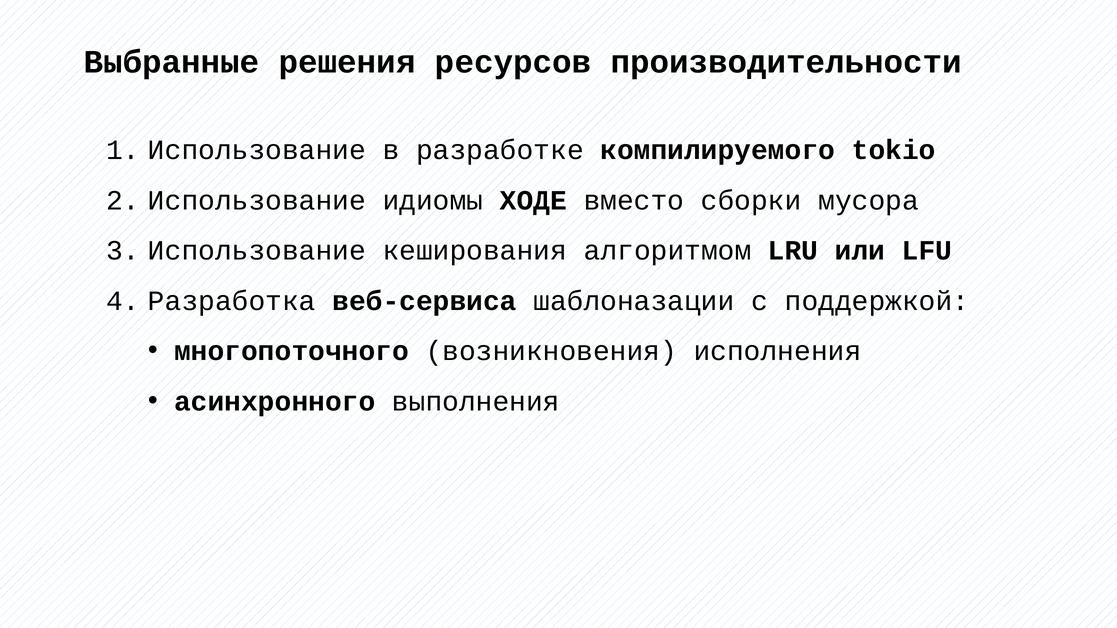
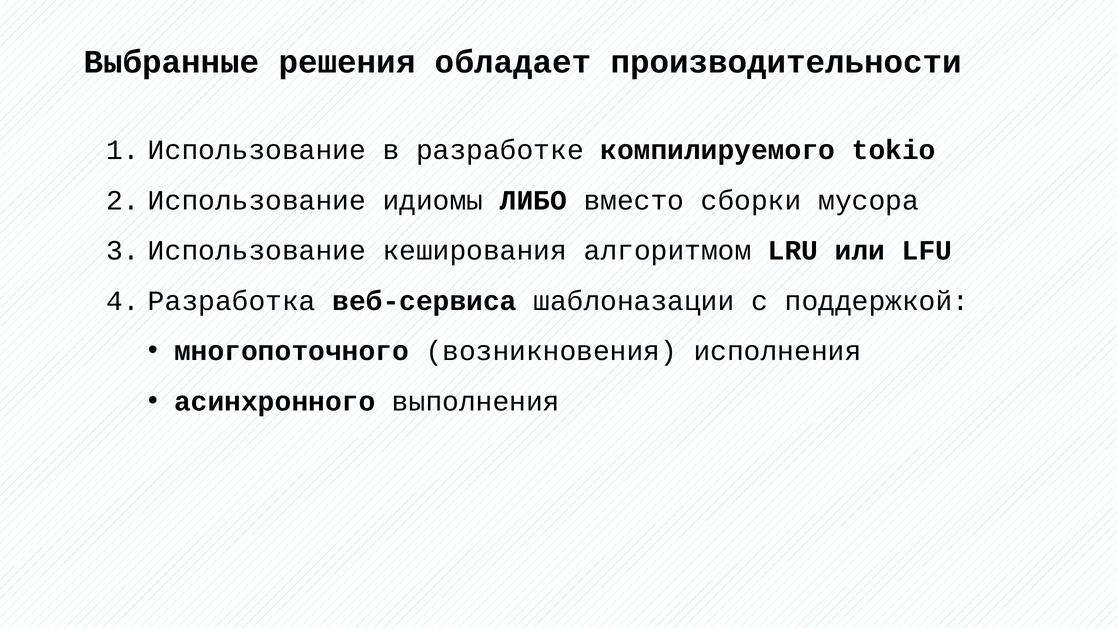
ресурсов: ресурсов -> обладает
ХОДЕ: ХОДЕ -> ЛИБО
